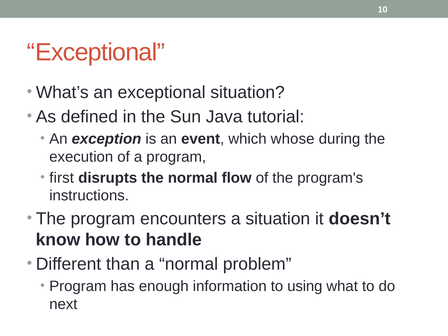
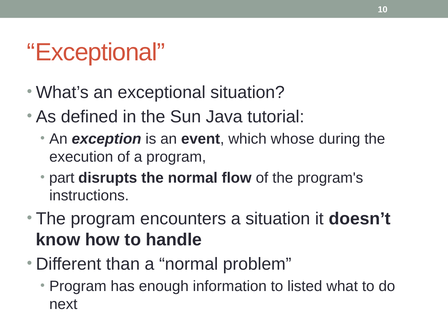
first: first -> part
using: using -> listed
